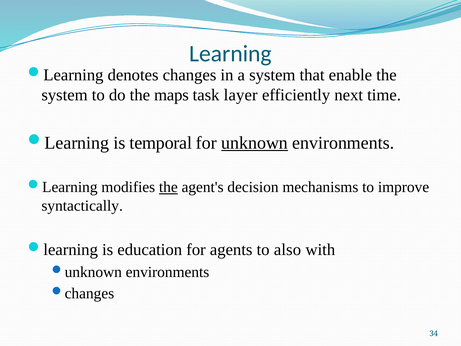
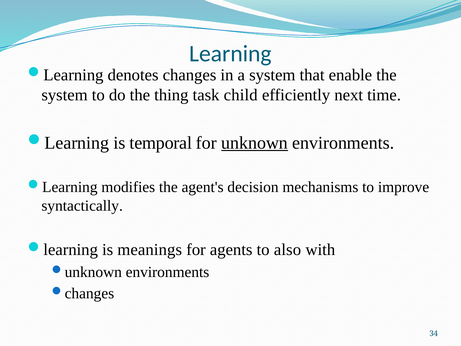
maps: maps -> thing
layer: layer -> child
the at (168, 187) underline: present -> none
education: education -> meanings
